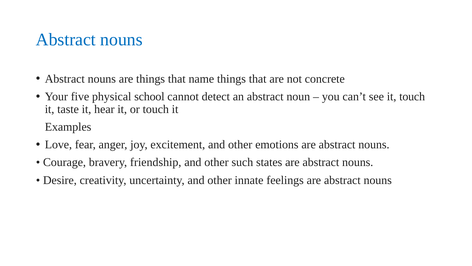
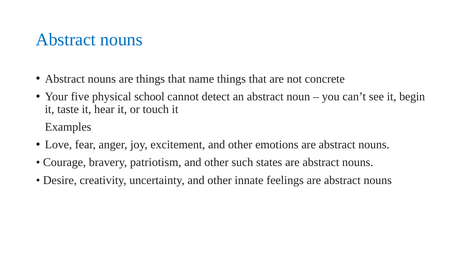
it touch: touch -> begin
friendship: friendship -> patriotism
